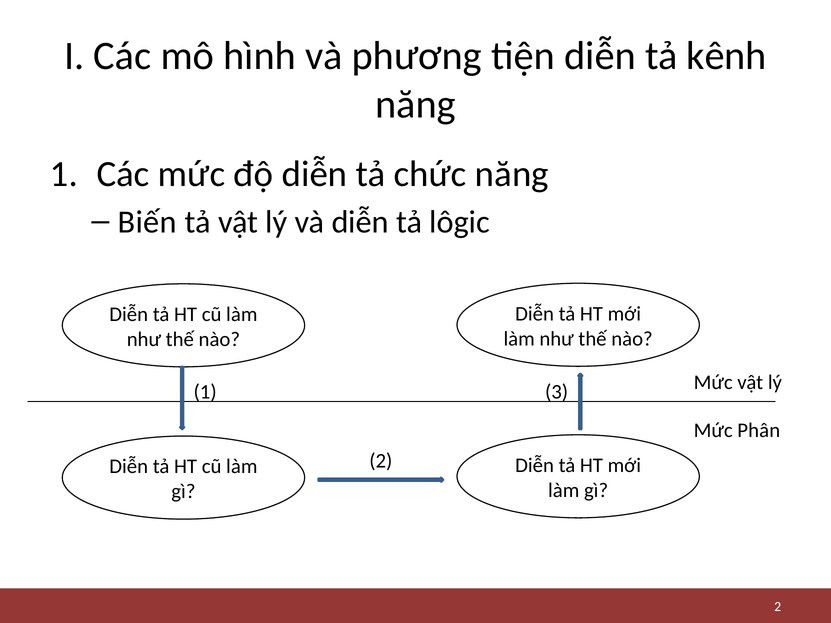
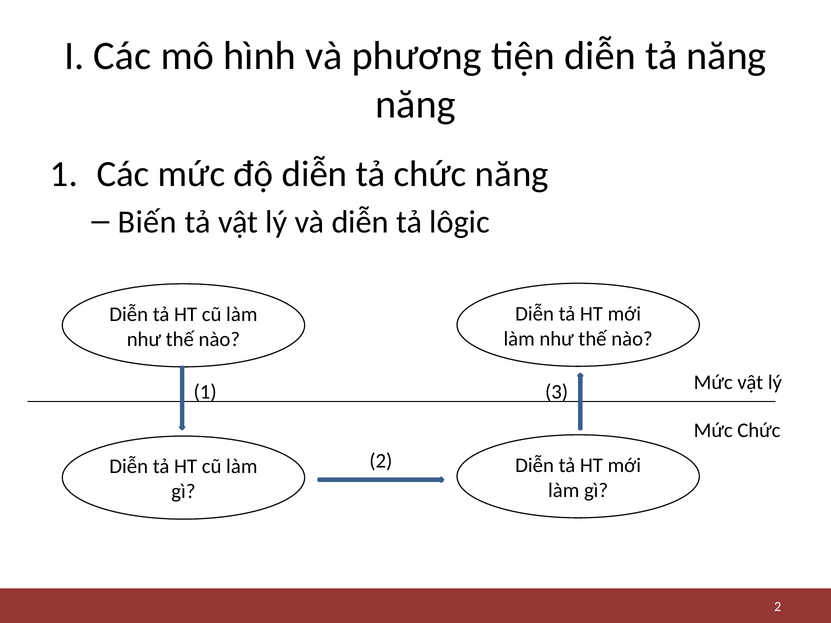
tả kênh: kênh -> năng
Mức Phân: Phân -> Chức
